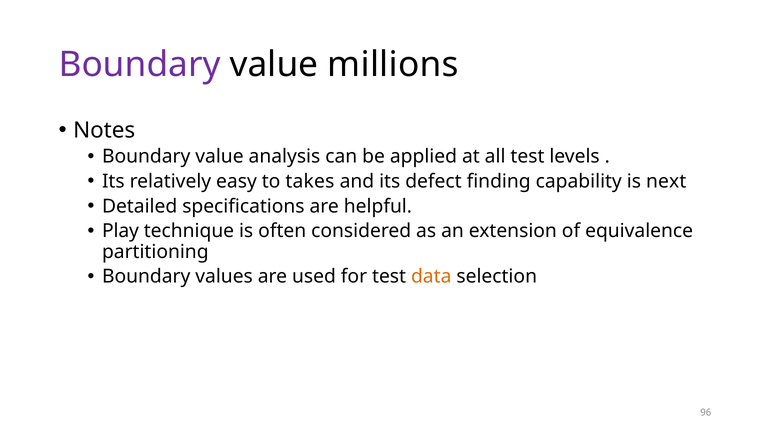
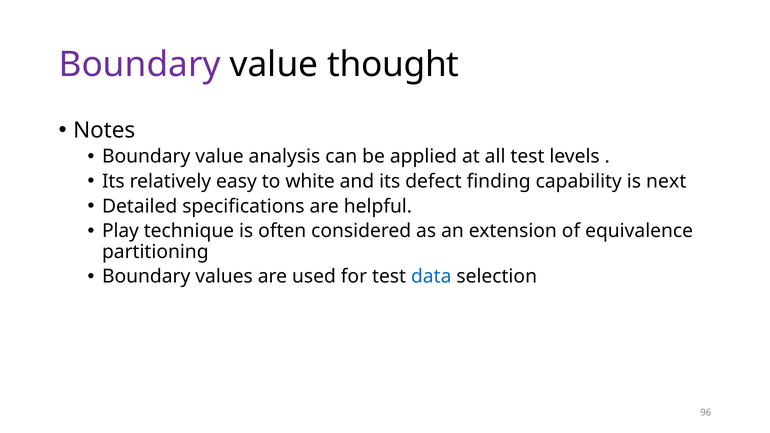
millions: millions -> thought
takes: takes -> white
data colour: orange -> blue
